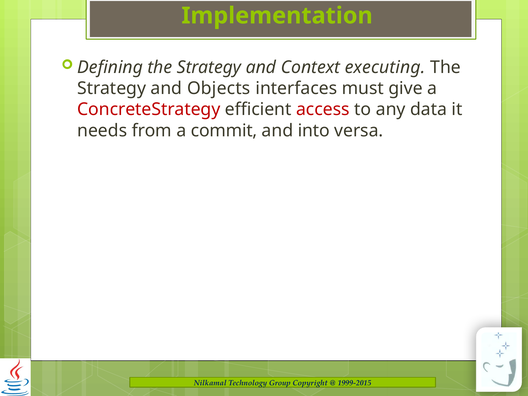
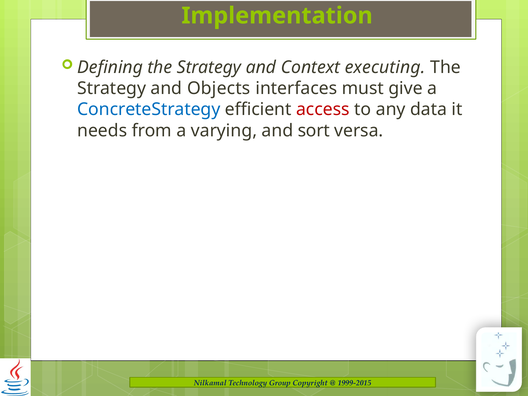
ConcreteStrategy colour: red -> blue
commit: commit -> varying
into: into -> sort
